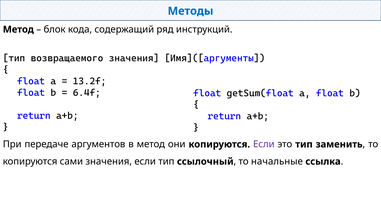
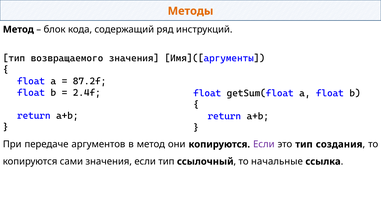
Методы colour: blue -> orange
13.2f: 13.2f -> 87.2f
6.4f: 6.4f -> 2.4f
заменить: заменить -> создания
